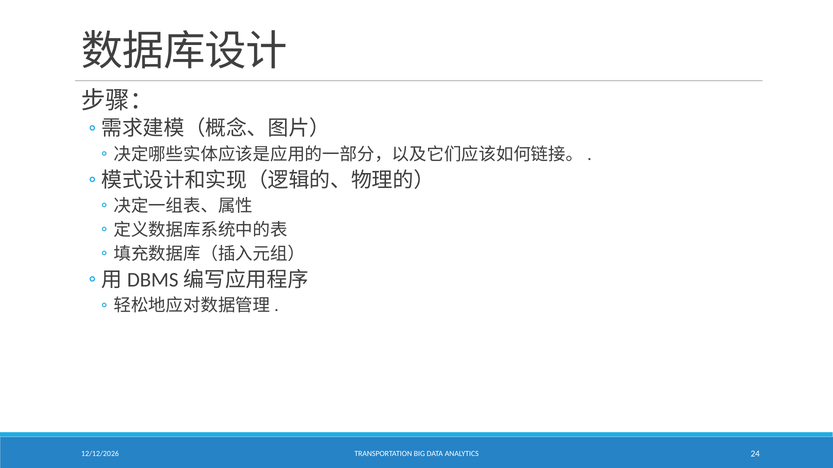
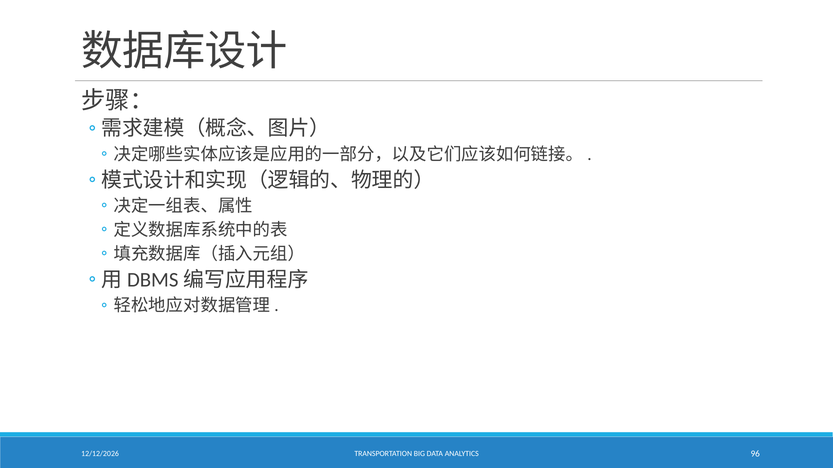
24: 24 -> 96
